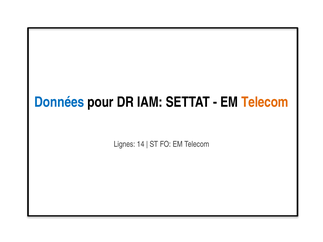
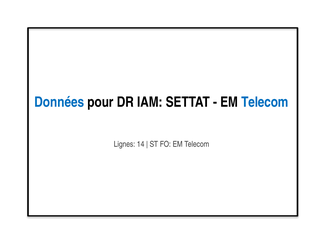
Telecom at (265, 102) colour: orange -> blue
